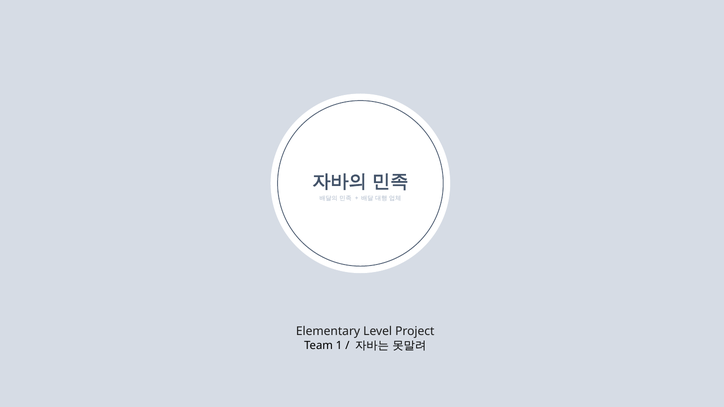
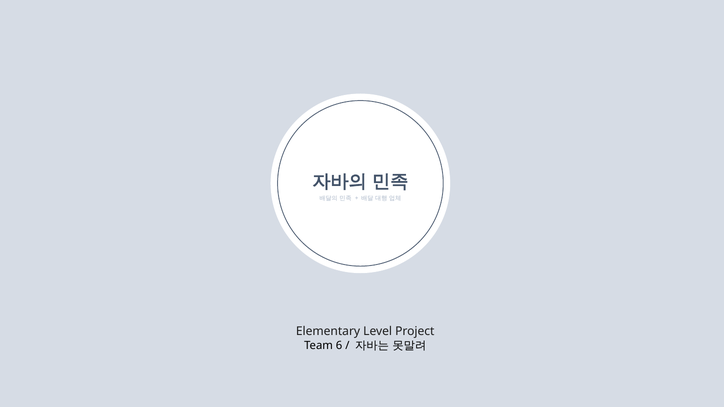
1: 1 -> 6
